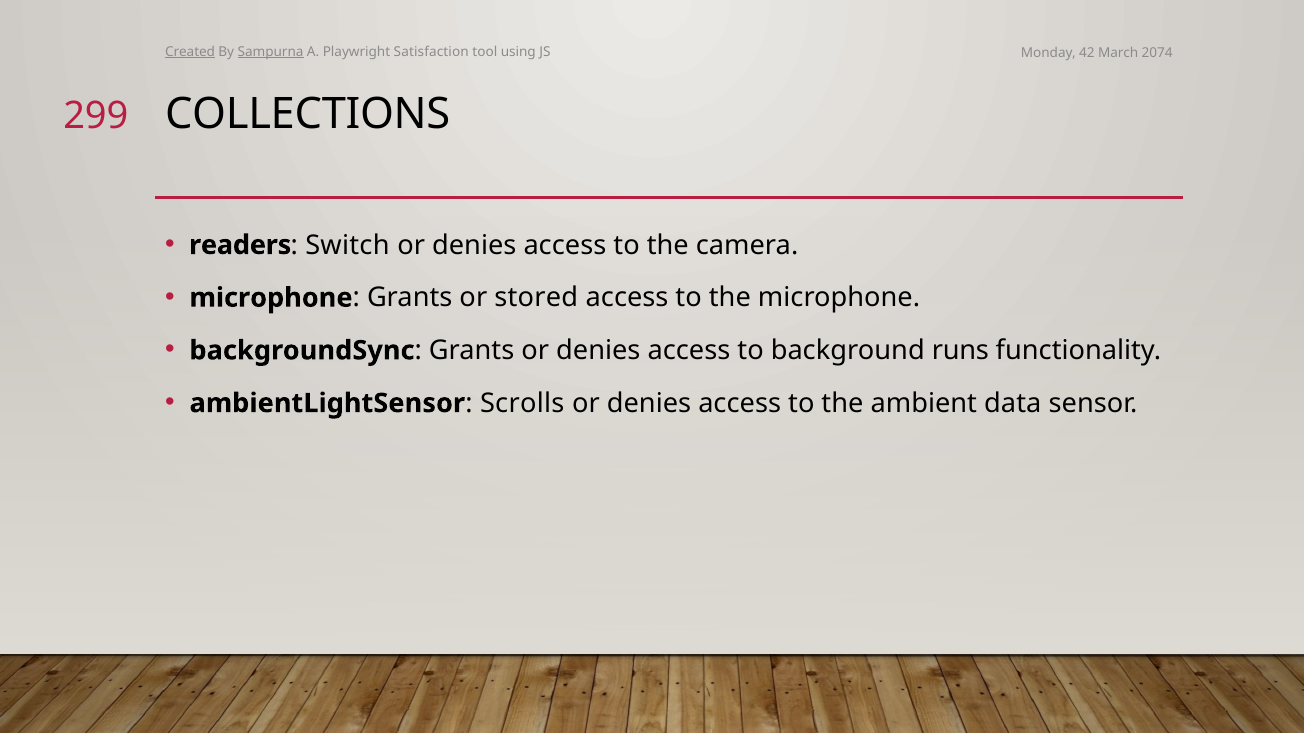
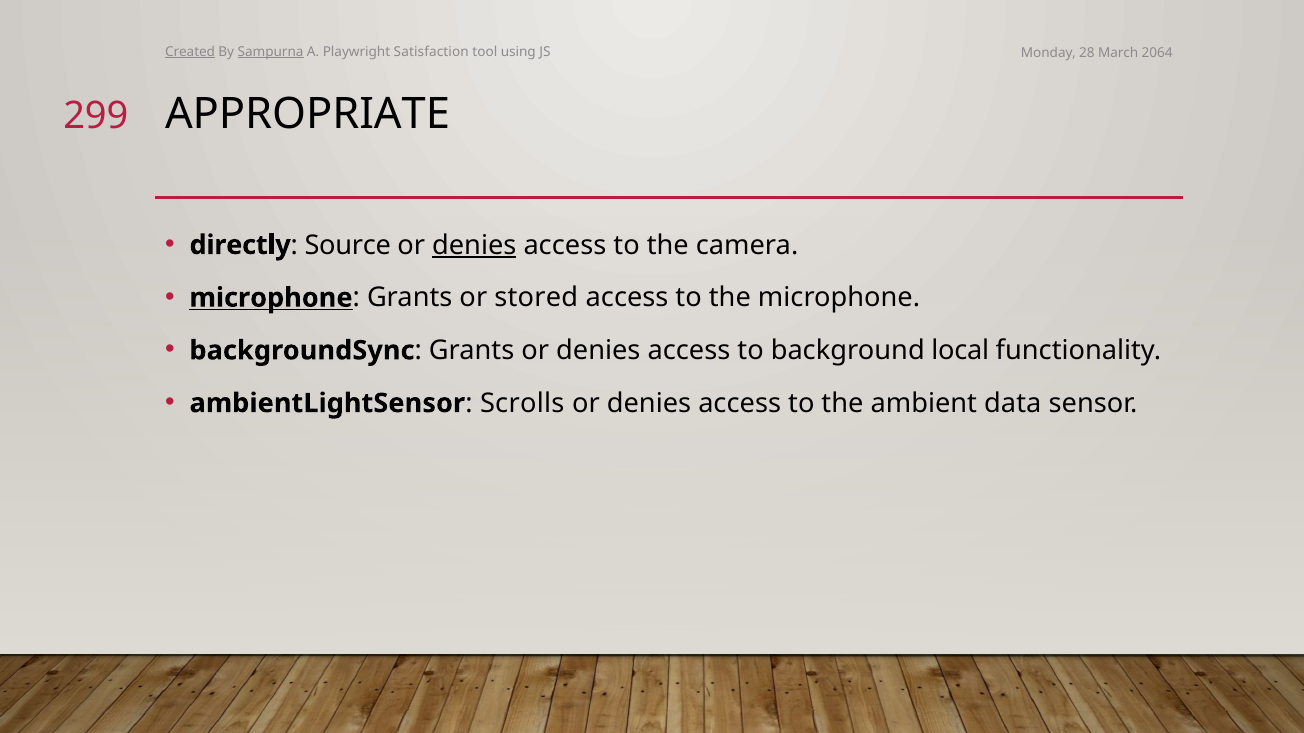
42: 42 -> 28
2074: 2074 -> 2064
COLLECTIONS: COLLECTIONS -> APPROPRIATE
readers: readers -> directly
Switch: Switch -> Source
denies at (474, 245) underline: none -> present
microphone at (271, 298) underline: none -> present
runs: runs -> local
